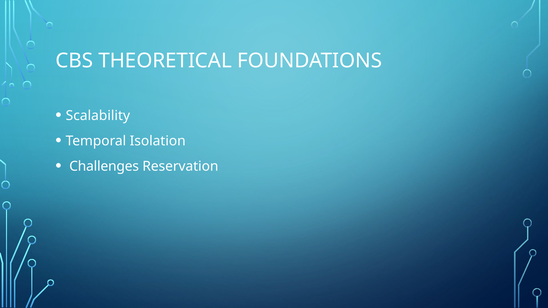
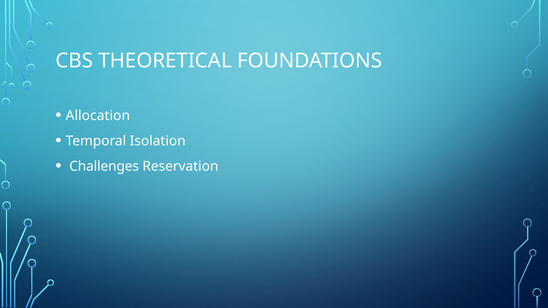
Scalability: Scalability -> Allocation
